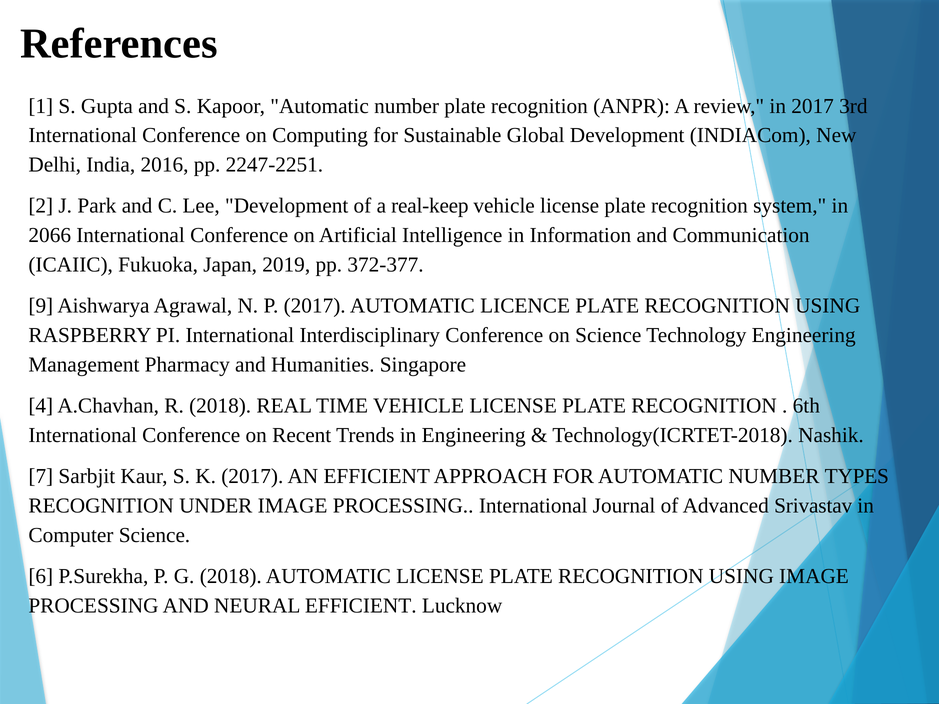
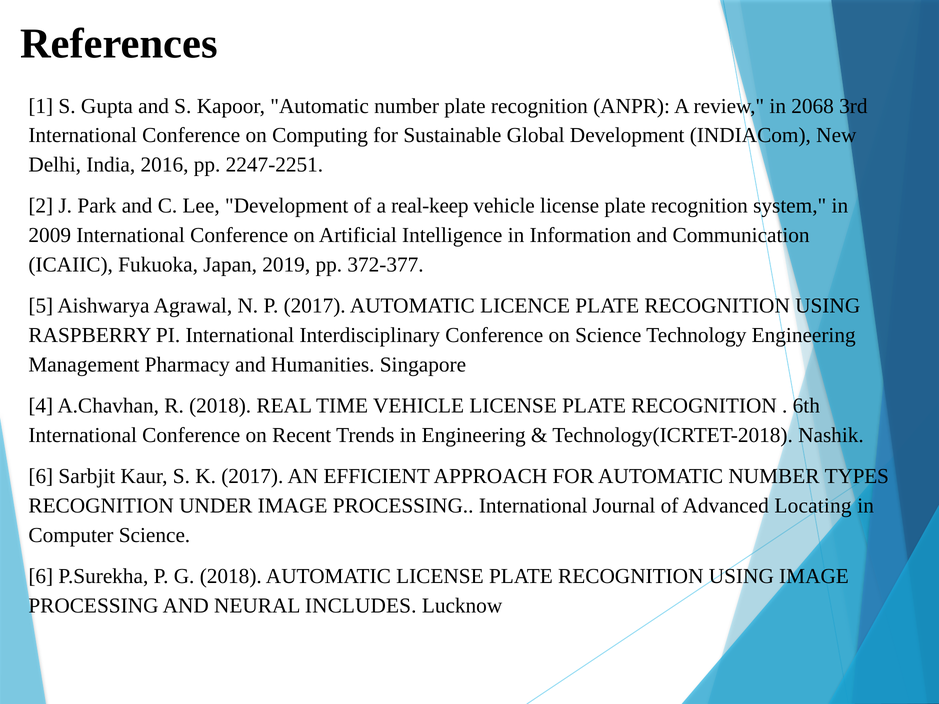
in 2017: 2017 -> 2068
2066: 2066 -> 2009
9: 9 -> 5
7 at (41, 477): 7 -> 6
Srivastav: Srivastav -> Locating
NEURAL EFFICIENT: EFFICIENT -> INCLUDES
